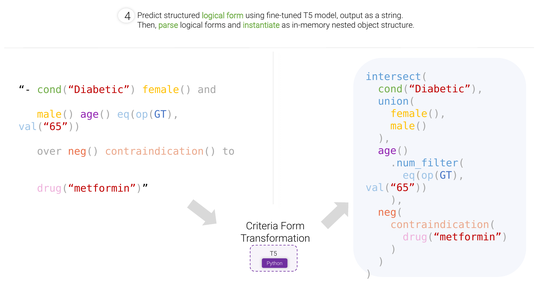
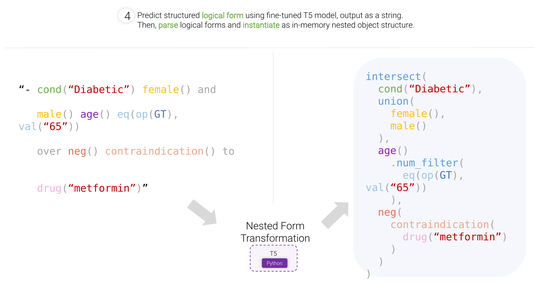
Criteria at (262, 226): Criteria -> Nested
